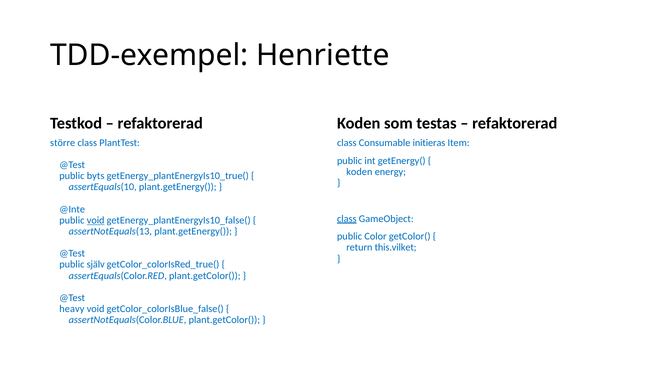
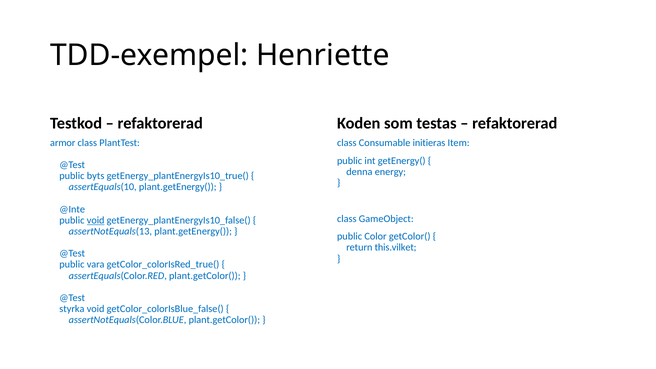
större: större -> armor
koden at (359, 172): koden -> denna
class at (347, 219) underline: present -> none
själv: själv -> vara
heavy: heavy -> styrka
